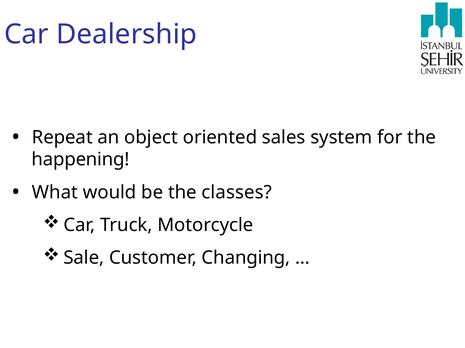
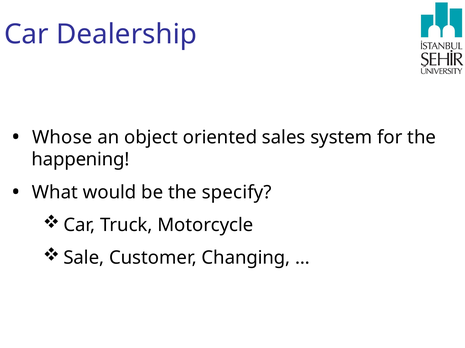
Repeat: Repeat -> Whose
classes: classes -> specify
